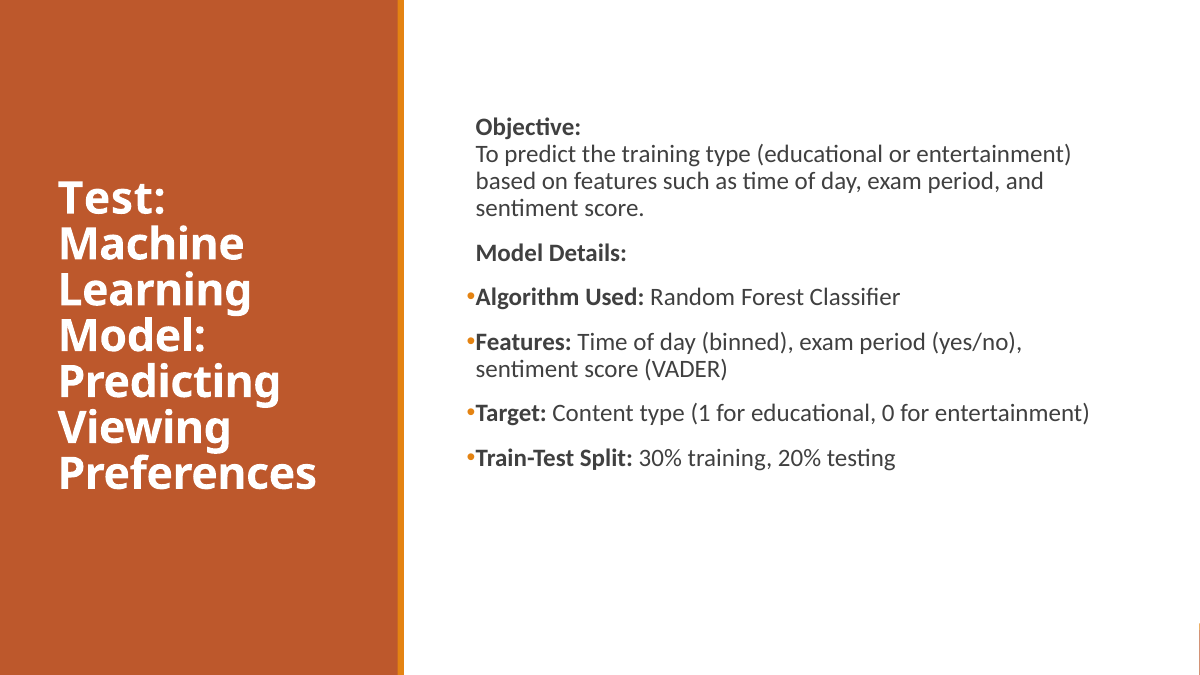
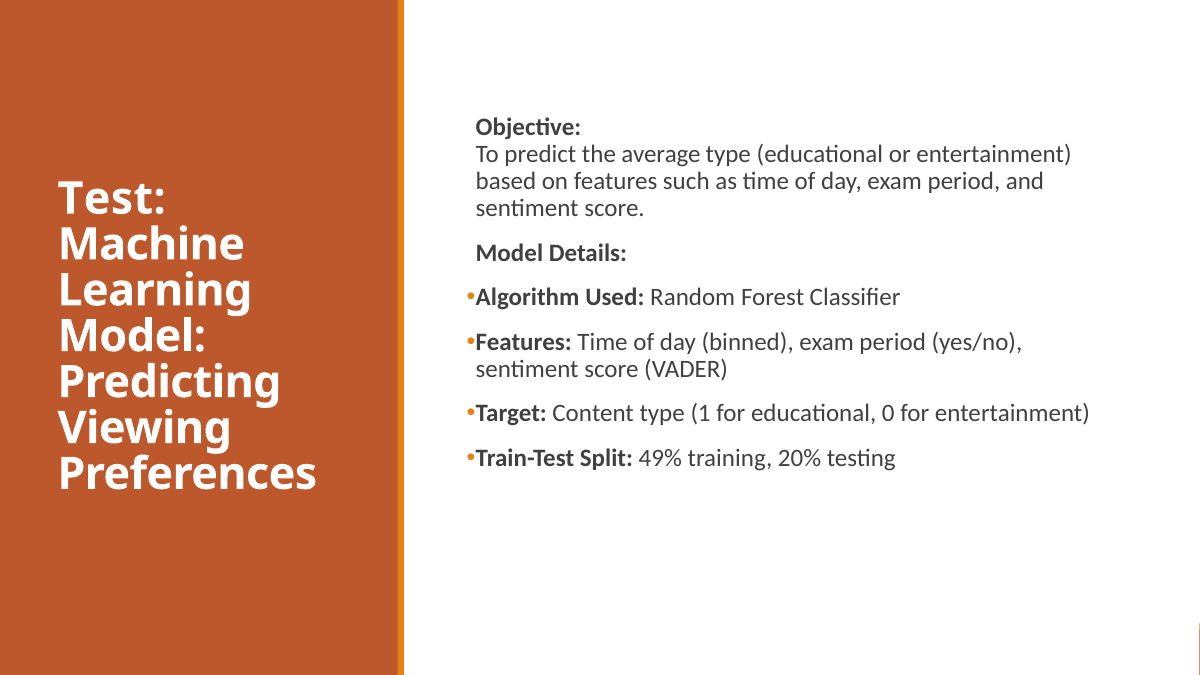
the training: training -> average
30%: 30% -> 49%
